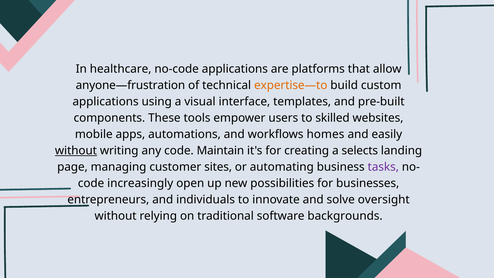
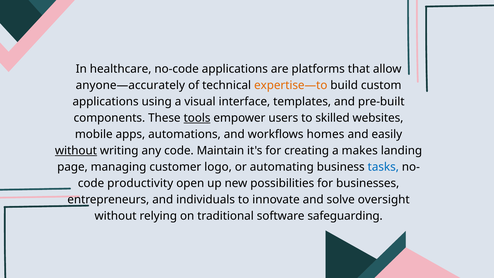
anyone—frustration: anyone—frustration -> anyone—accurately
tools underline: none -> present
selects: selects -> makes
sites: sites -> logo
tasks colour: purple -> blue
increasingly: increasingly -> productivity
backgrounds: backgrounds -> safeguarding
